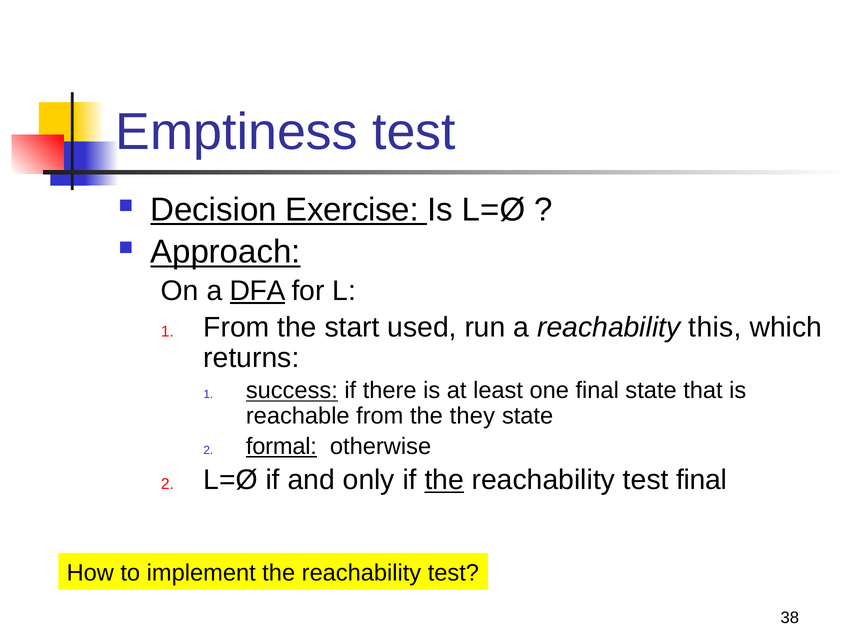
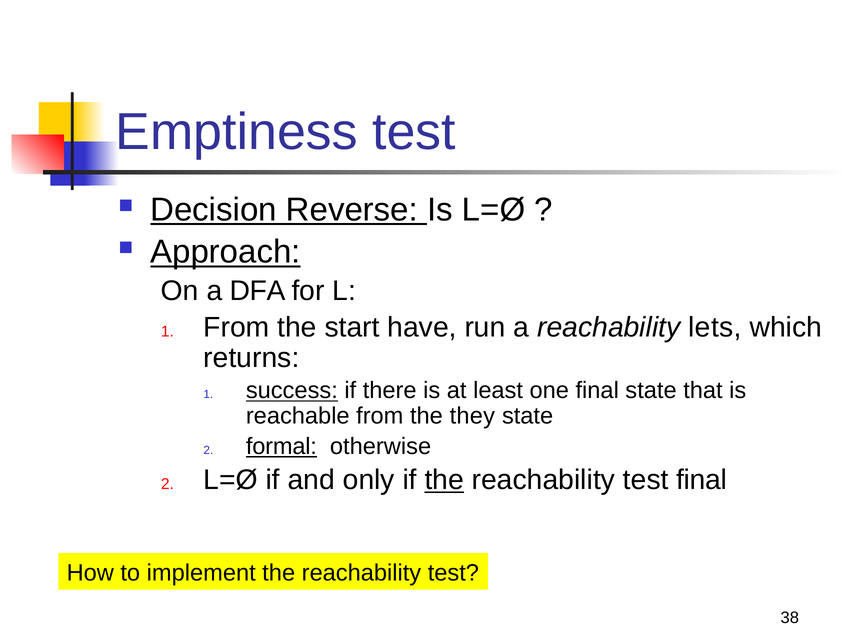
Exercise: Exercise -> Reverse
DFA underline: present -> none
used: used -> have
this: this -> lets
